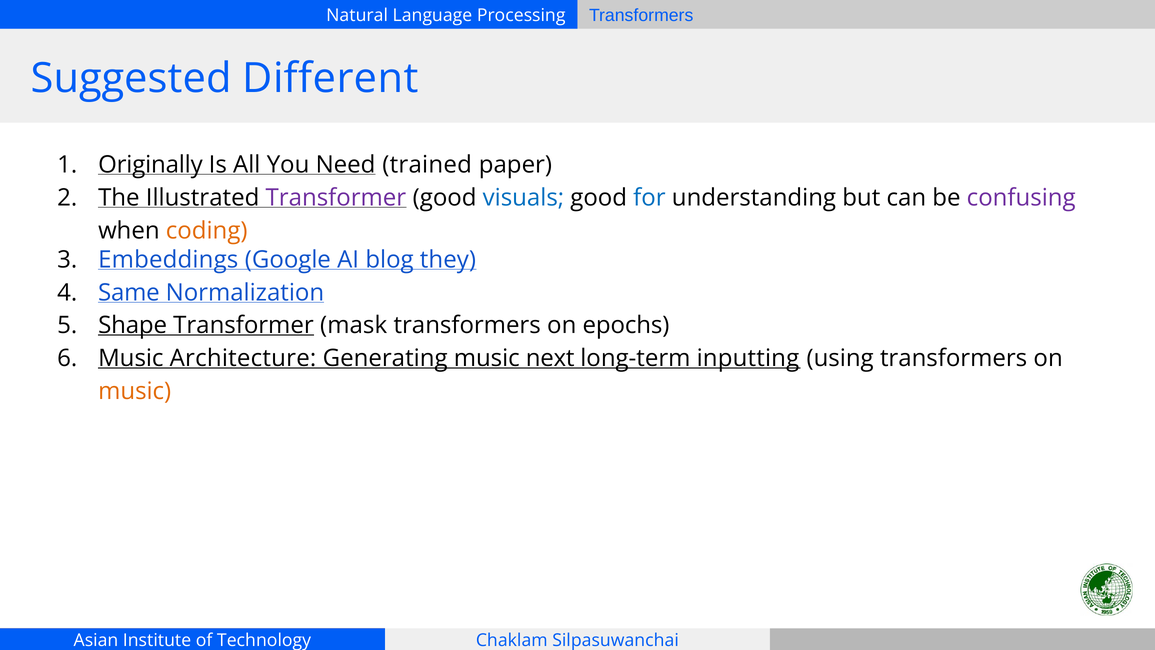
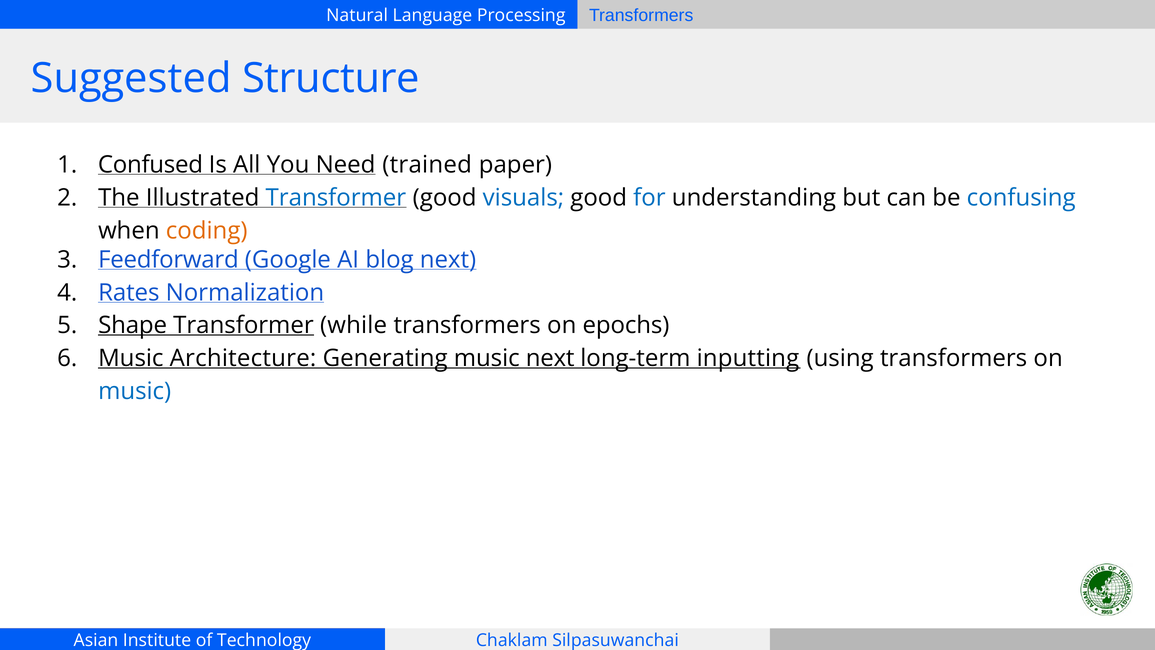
Different: Different -> Structure
Originally: Originally -> Confused
Transformer at (336, 198) colour: purple -> blue
confusing colour: purple -> blue
Embeddings: Embeddings -> Feedforward
blog they: they -> next
Same: Same -> Rates
mask: mask -> while
music at (135, 391) colour: orange -> blue
